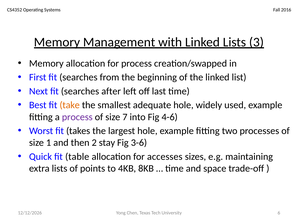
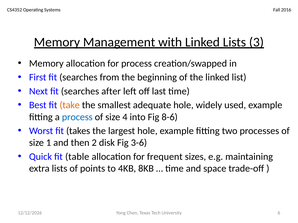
process at (77, 117) colour: purple -> blue
7: 7 -> 4
4-6: 4-6 -> 8-6
stay: stay -> disk
accesses: accesses -> frequent
